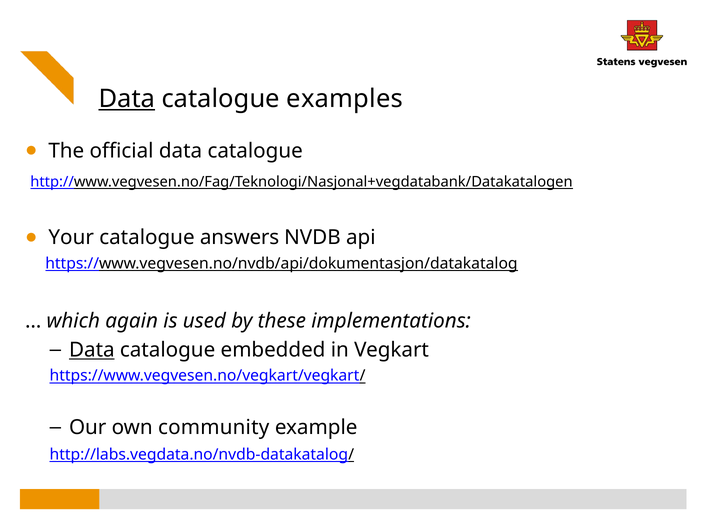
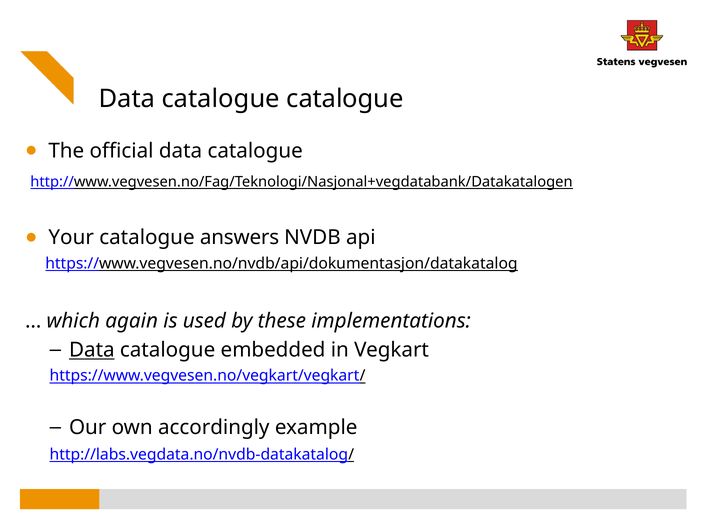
Data at (127, 99) underline: present -> none
catalogue examples: examples -> catalogue
community: community -> accordingly
